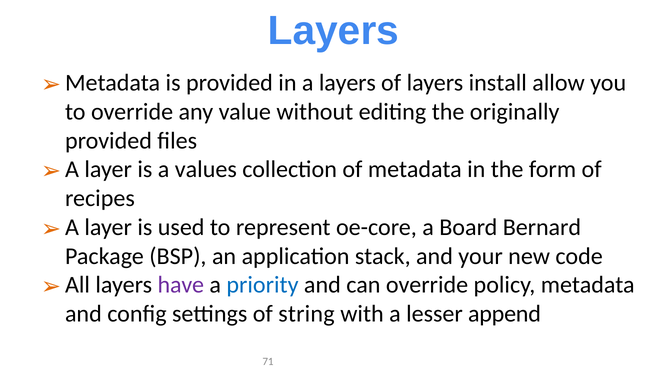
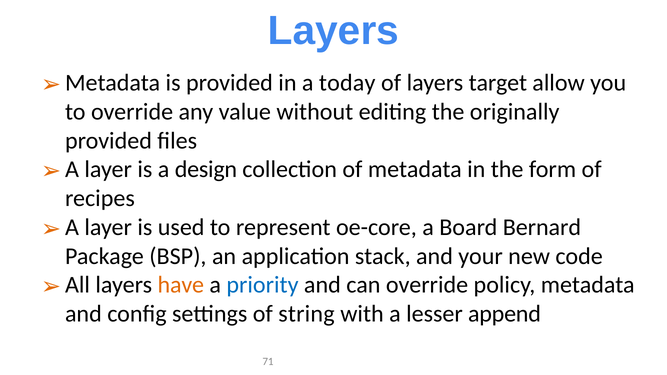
a layers: layers -> today
install: install -> target
values: values -> design
have colour: purple -> orange
